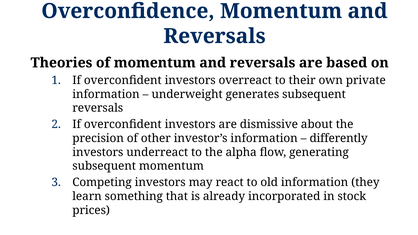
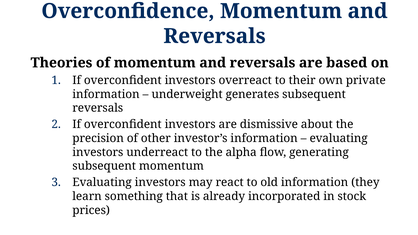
differently at (339, 138): differently -> evaluating
Competing at (102, 183): Competing -> Evaluating
